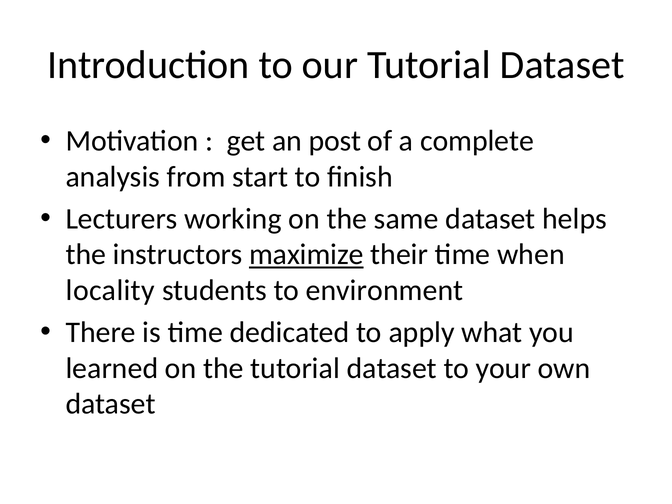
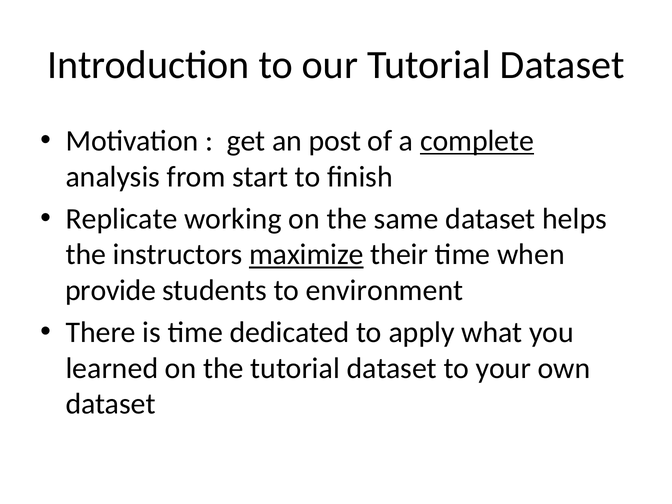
complete underline: none -> present
Lecturers: Lecturers -> Replicate
locality: locality -> provide
